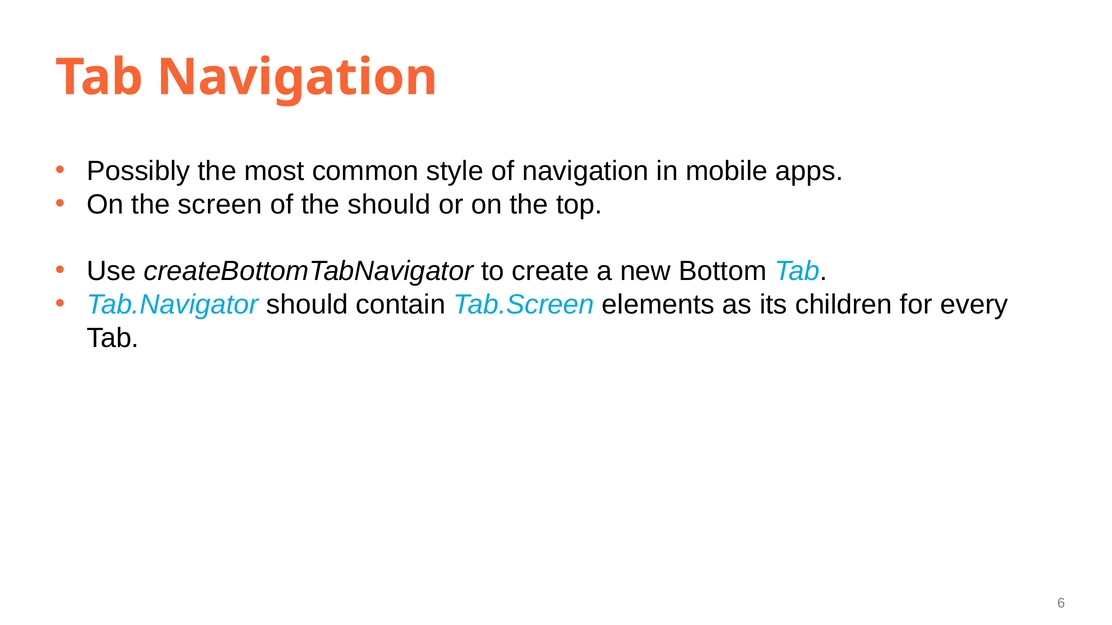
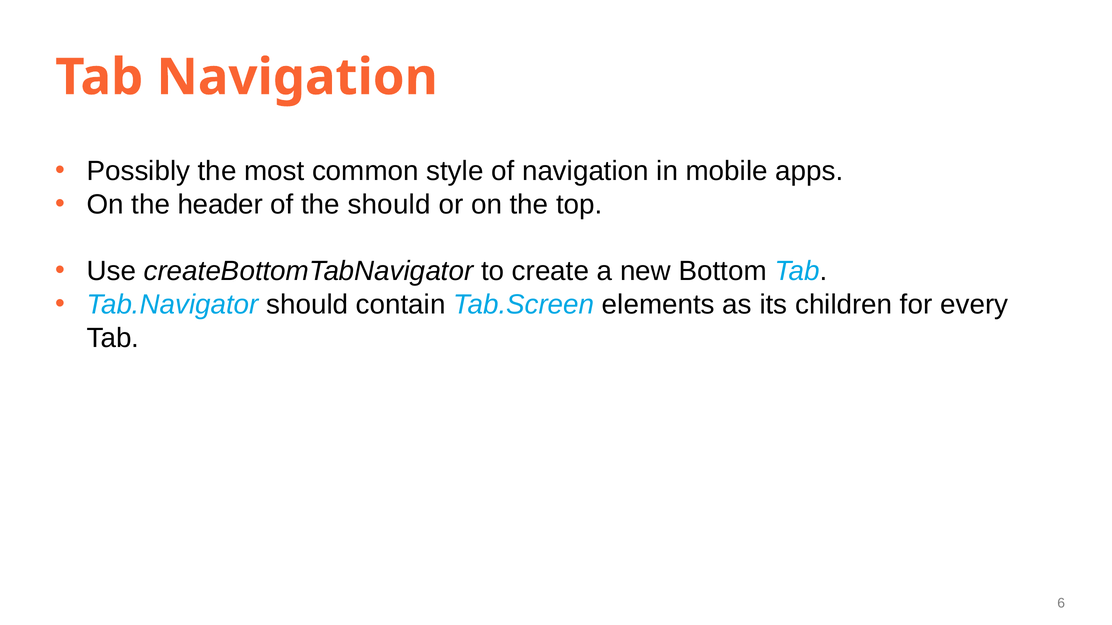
screen: screen -> header
